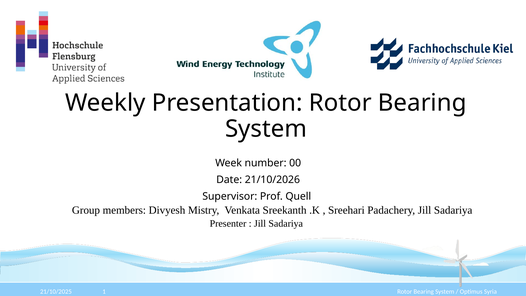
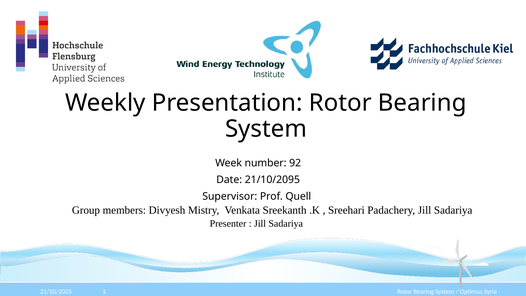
00: 00 -> 92
21/10/2026: 21/10/2026 -> 21/10/2095
